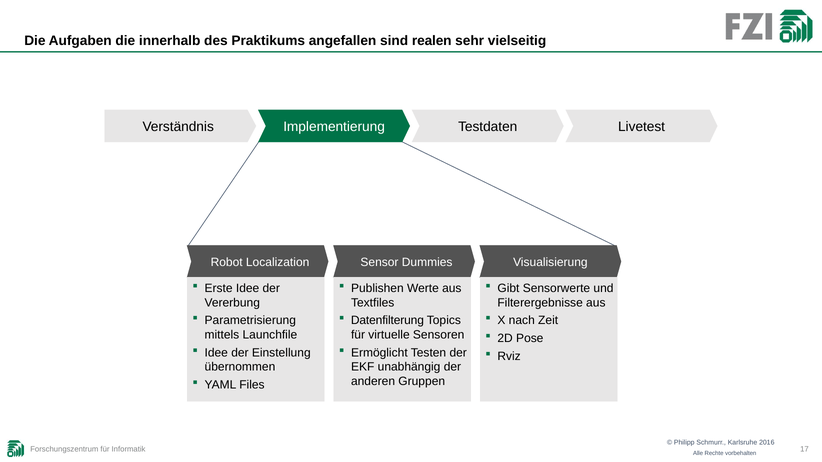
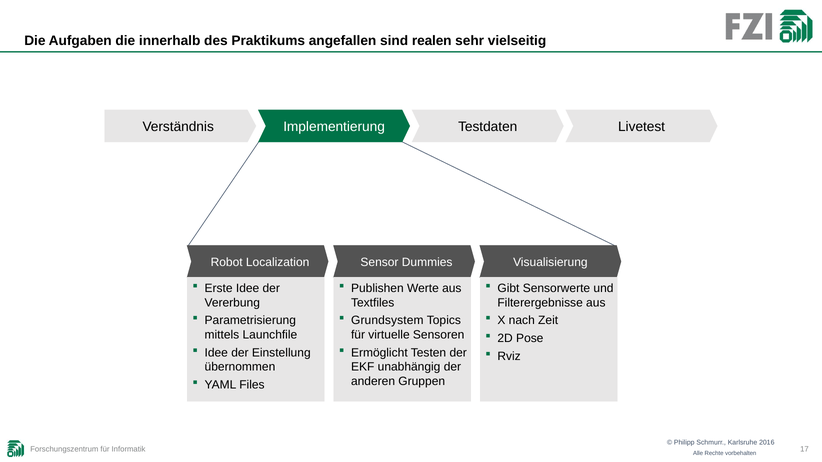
Datenfilterung: Datenfilterung -> Grundsystem
